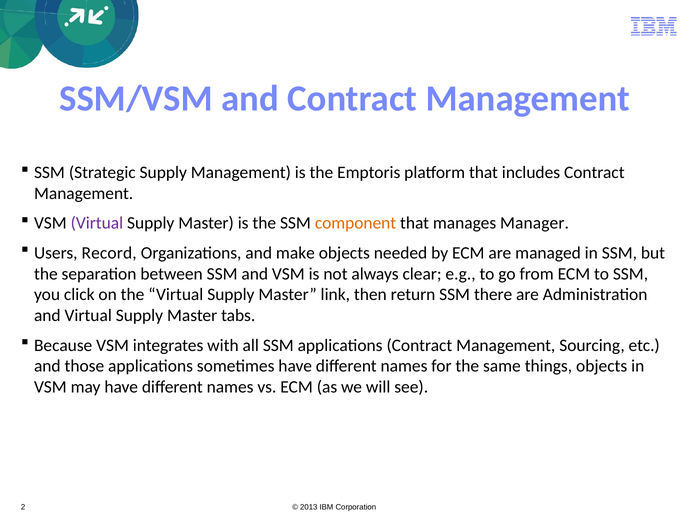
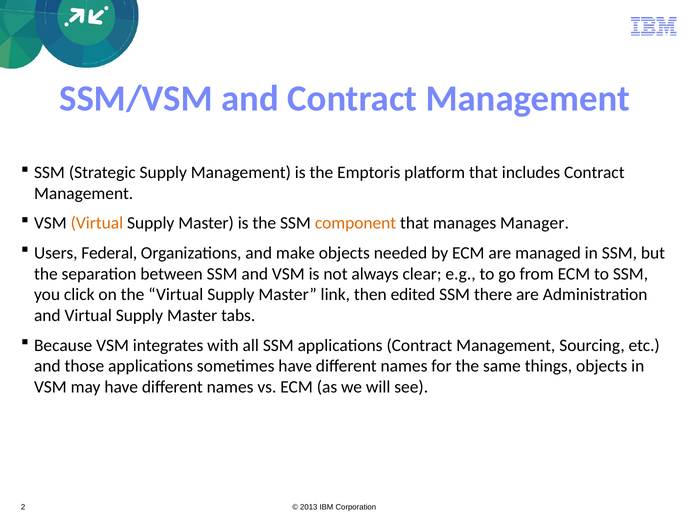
Virtual at (97, 223) colour: purple -> orange
Record: Record -> Federal
return: return -> edited
